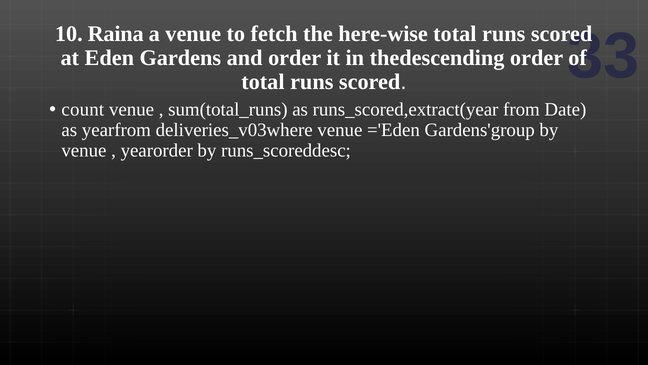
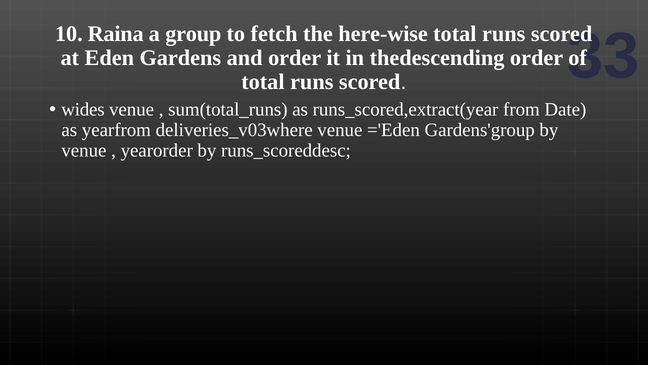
a venue: venue -> group
count: count -> wides
